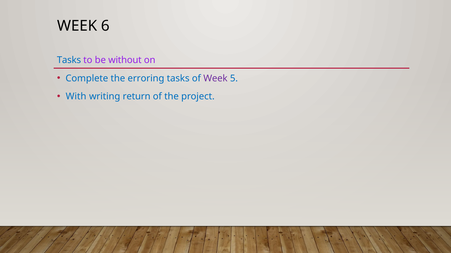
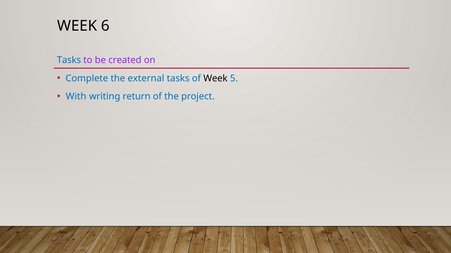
without: without -> created
erroring: erroring -> external
Week at (215, 79) colour: purple -> black
